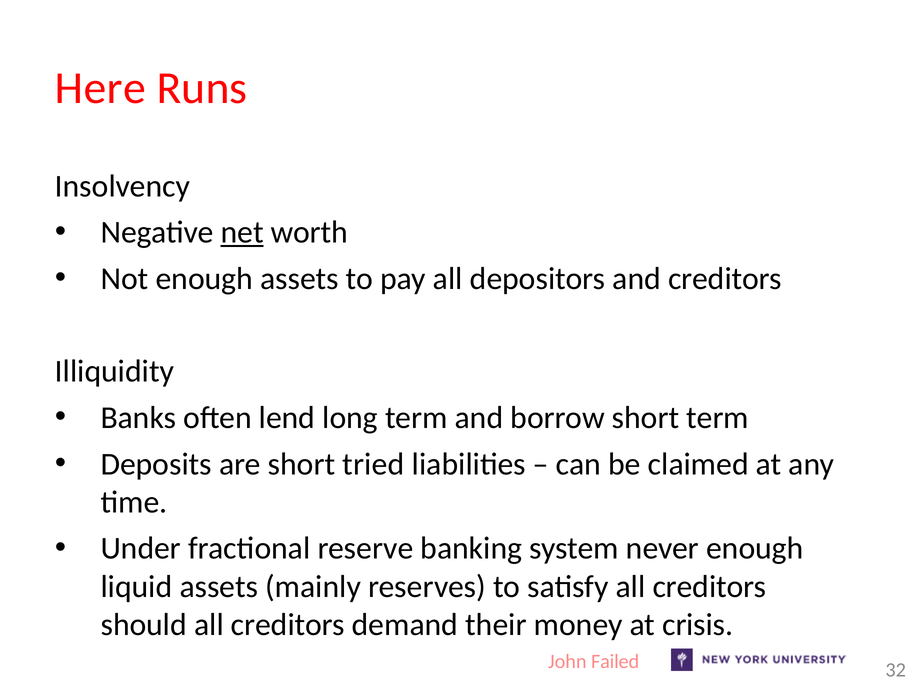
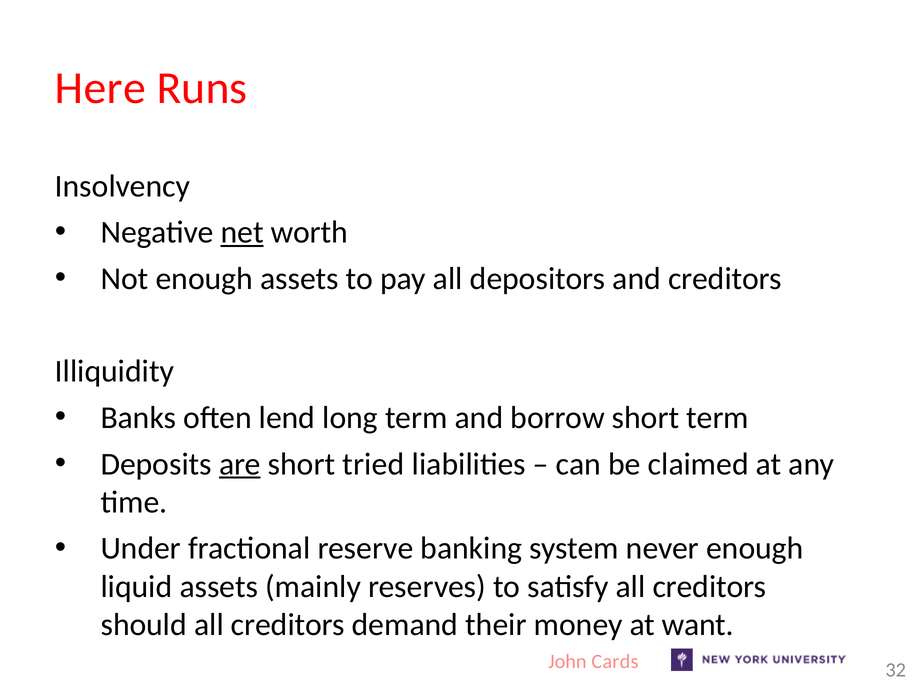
are underline: none -> present
crisis: crisis -> want
Failed: Failed -> Cards
